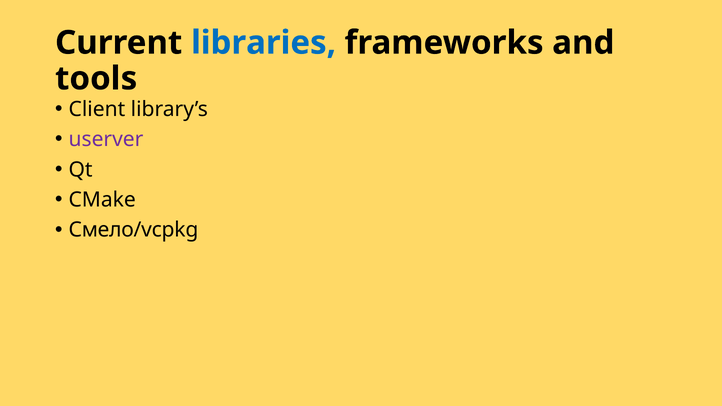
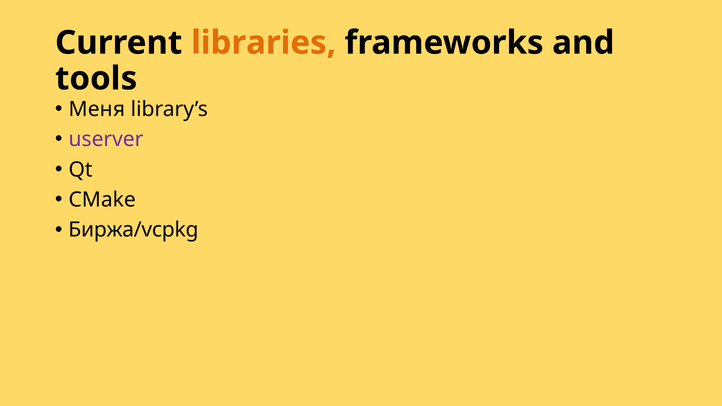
libraries colour: blue -> orange
Client: Client -> Меня
Смело/vcpkg: Смело/vcpkg -> Биржа/vcpkg
